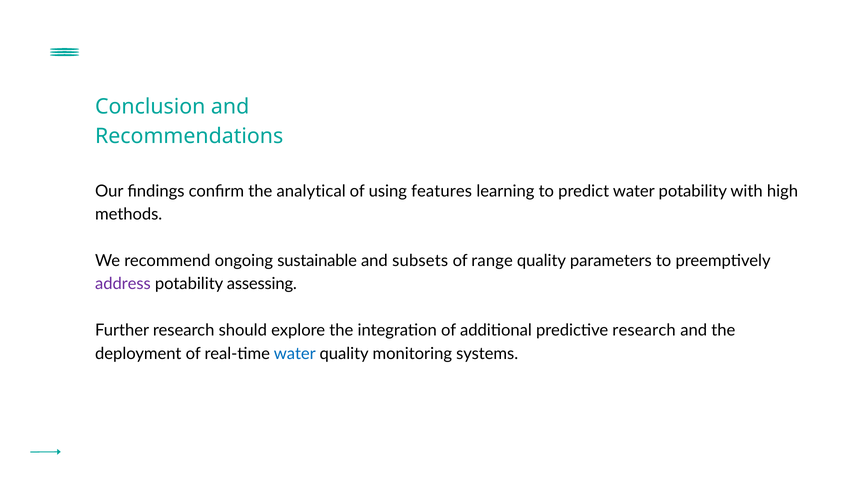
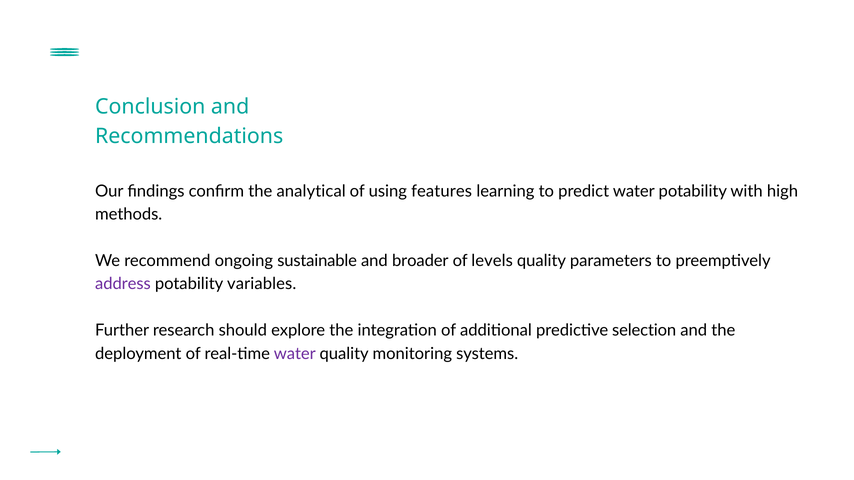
subsets: subsets -> broader
range: range -> levels
assessing: assessing -> variables
predictive research: research -> selection
water at (295, 354) colour: blue -> purple
